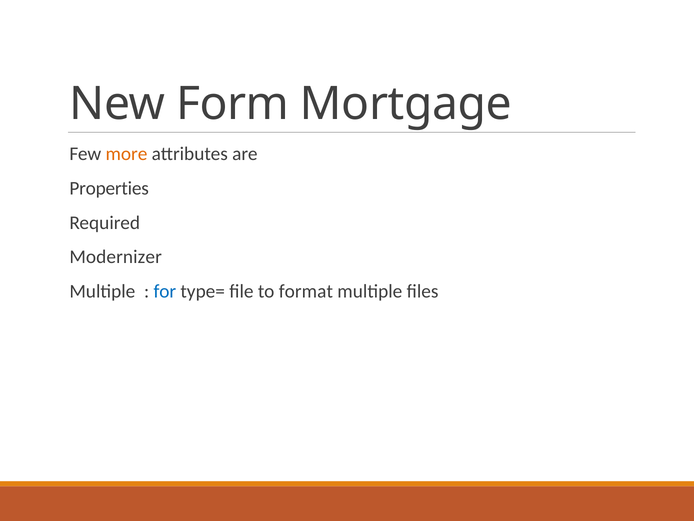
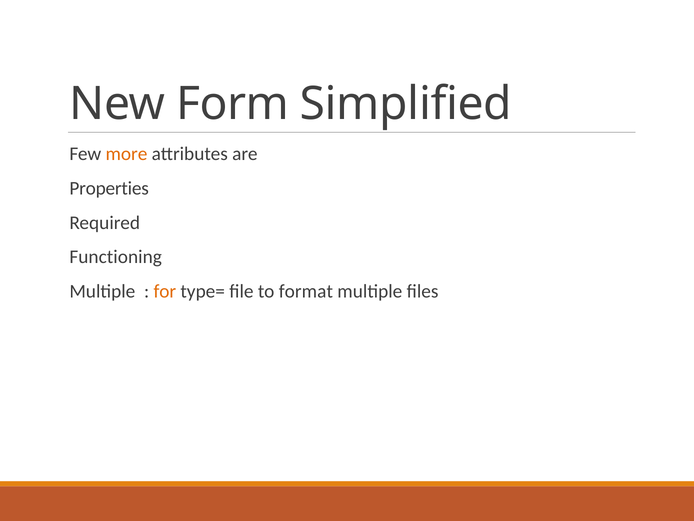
Mortgage: Mortgage -> Simplified
Modernizer: Modernizer -> Functioning
for colour: blue -> orange
